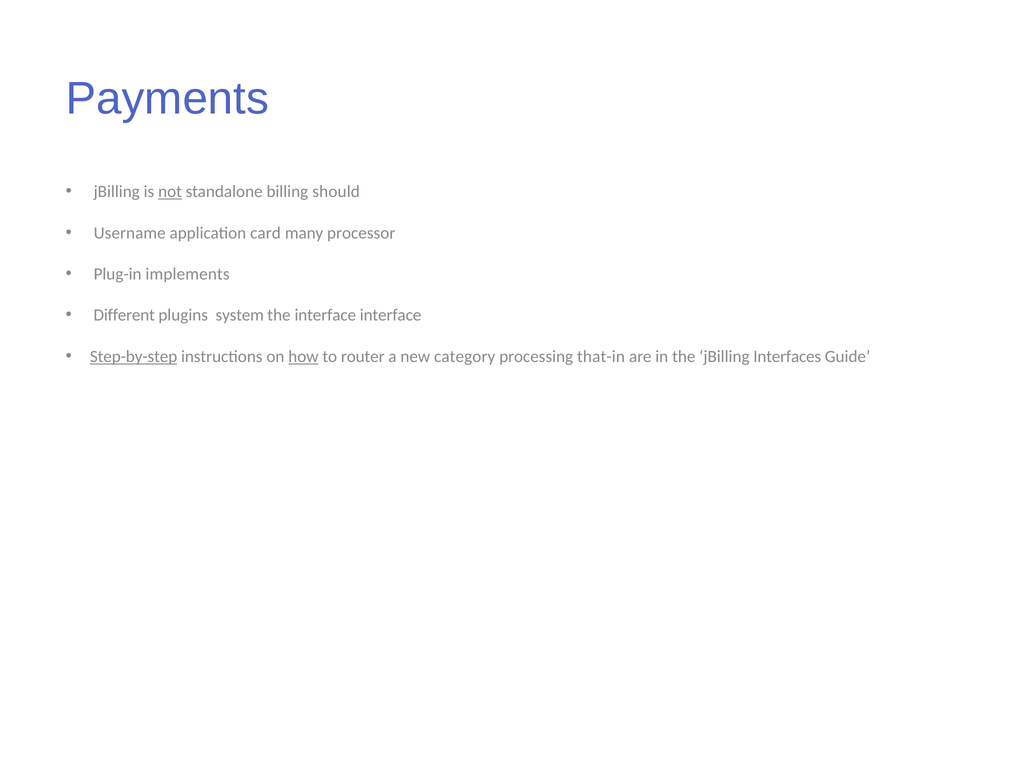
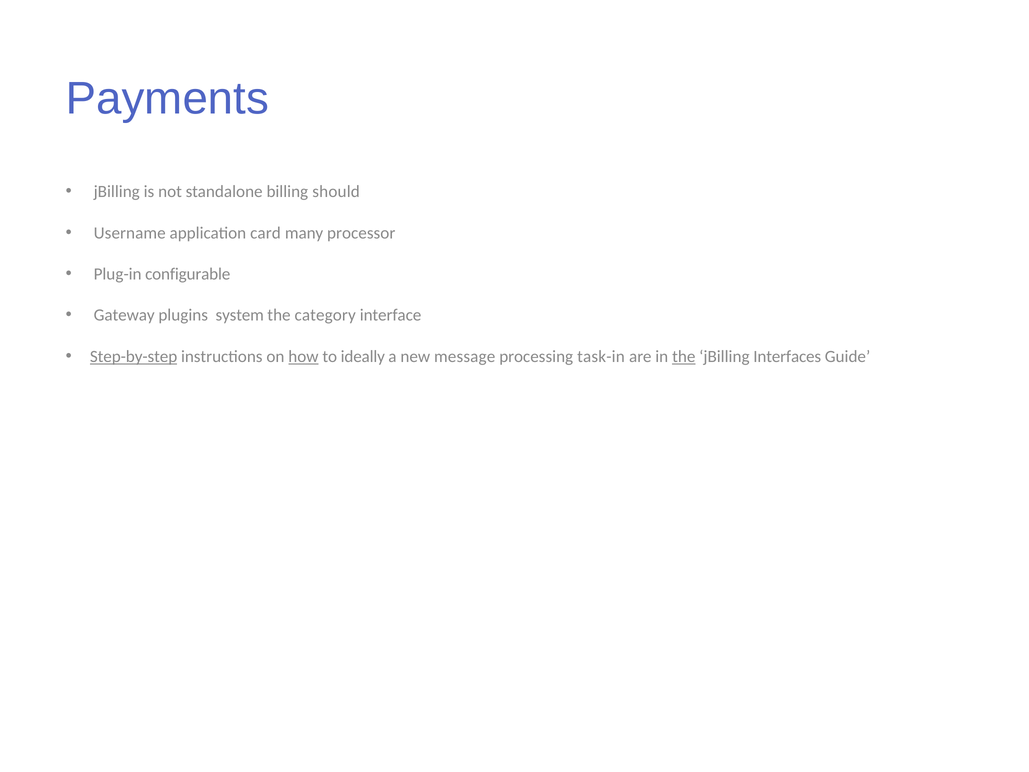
not underline: present -> none
implements: implements -> configurable
Different: Different -> Gateway
the interface: interface -> category
router: router -> ideally
category: category -> message
that-in: that-in -> task-in
the at (684, 356) underline: none -> present
